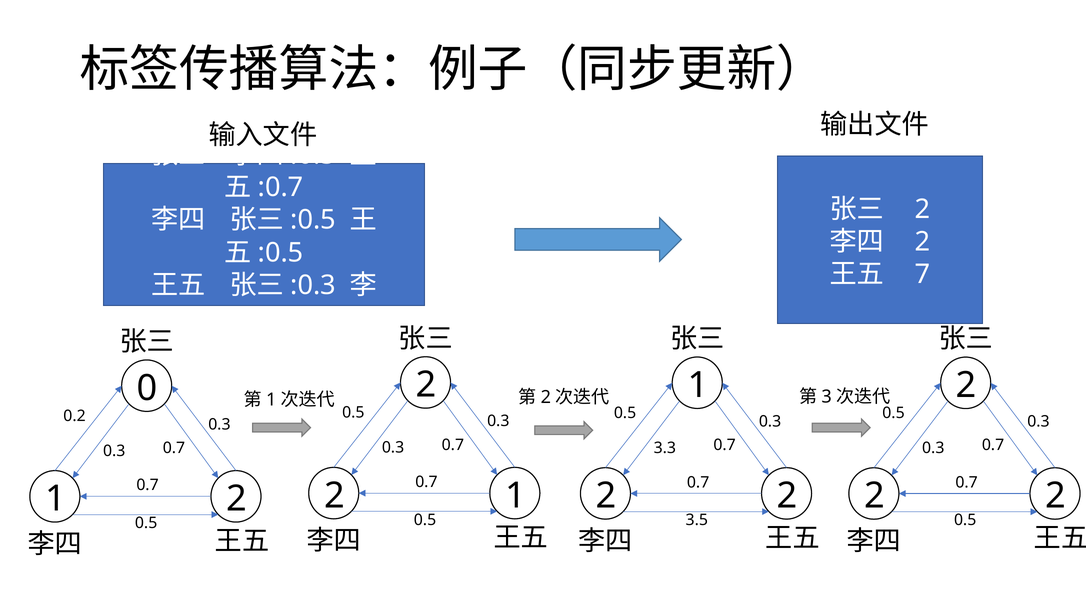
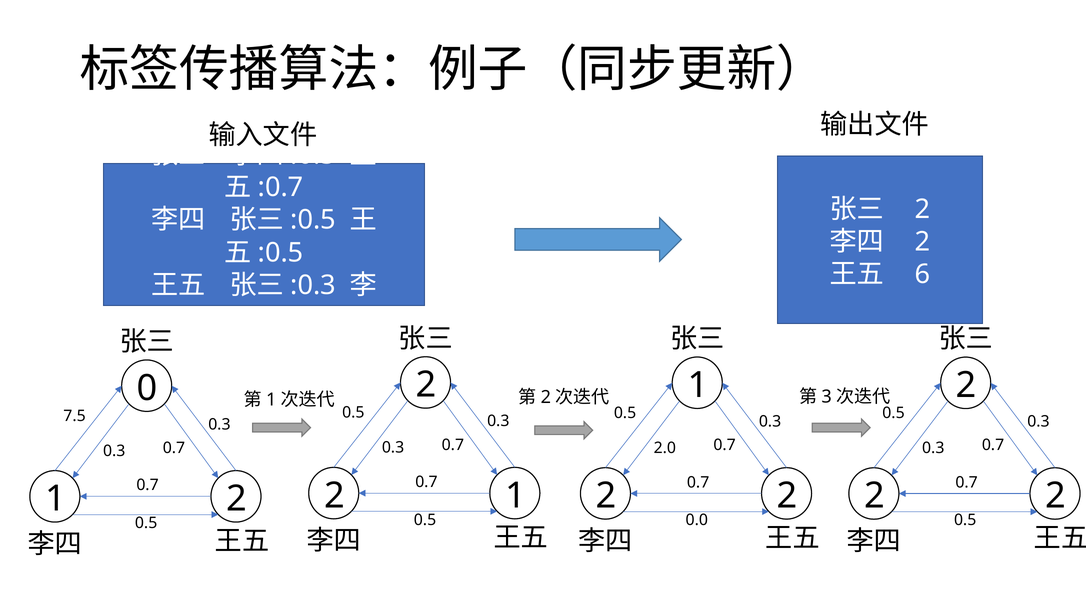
7: 7 -> 6
0.2: 0.2 -> 7.5
3.3: 3.3 -> 2.0
3.5: 3.5 -> 0.0
